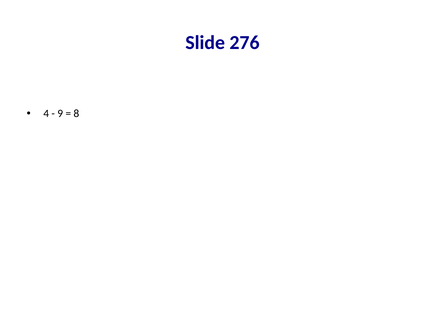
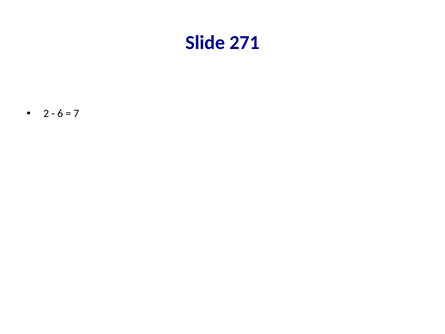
276: 276 -> 271
4: 4 -> 2
9: 9 -> 6
8: 8 -> 7
